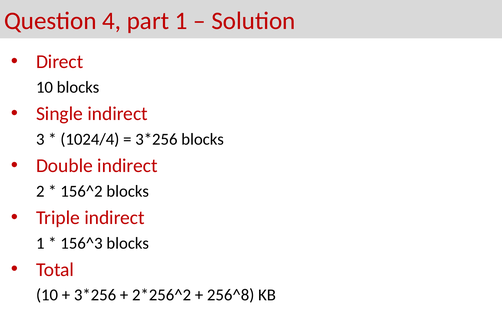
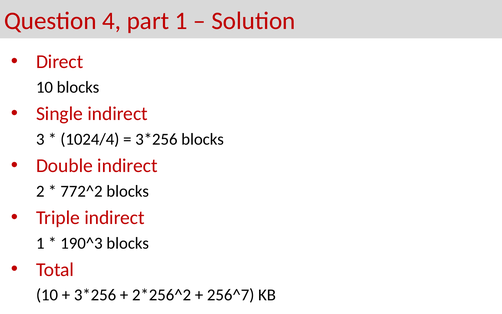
156^2: 156^2 -> 772^2
156^3: 156^3 -> 190^3
256^8: 256^8 -> 256^7
